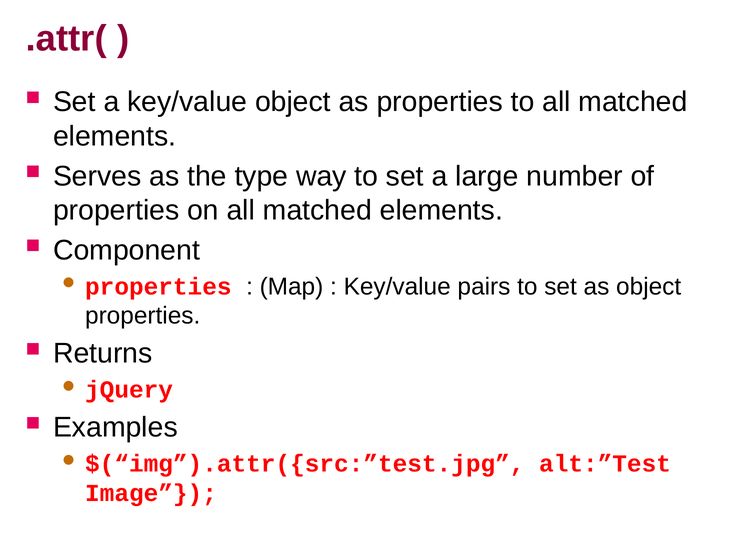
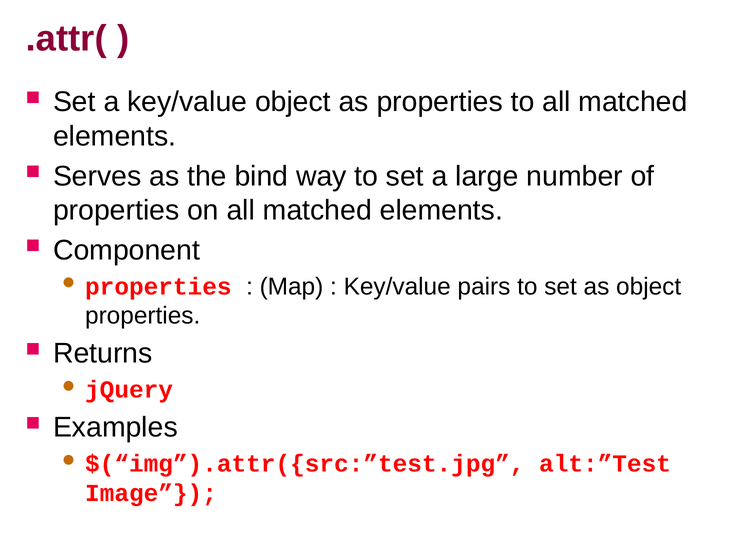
type: type -> bind
